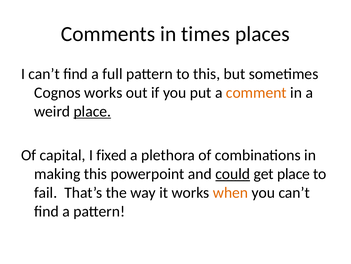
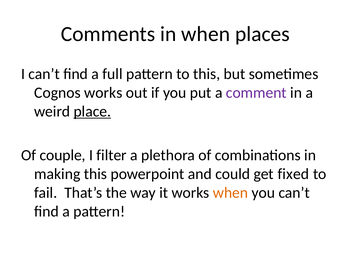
in times: times -> when
comment colour: orange -> purple
capital: capital -> couple
fixed: fixed -> filter
could underline: present -> none
get place: place -> fixed
